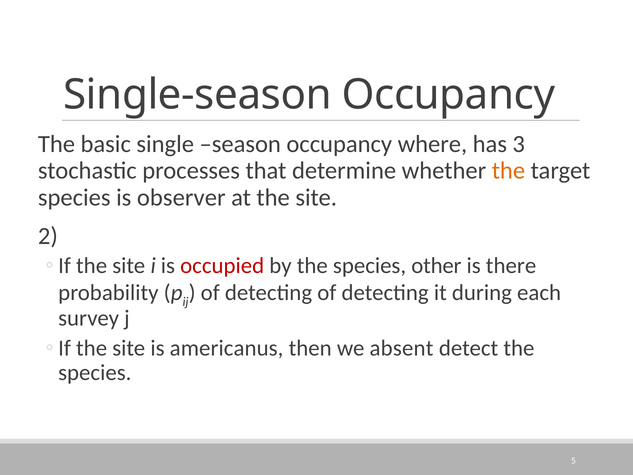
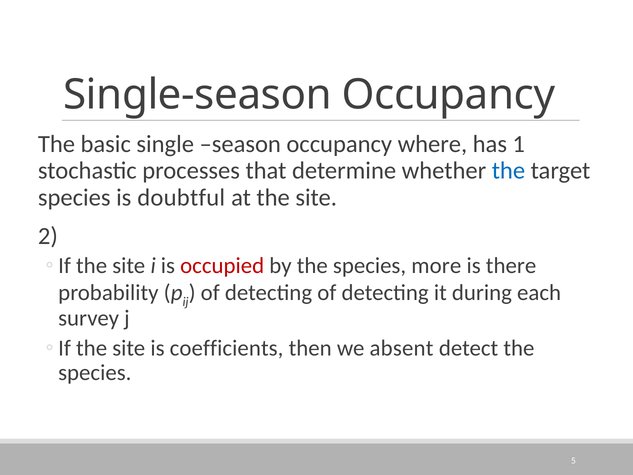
3: 3 -> 1
the at (508, 171) colour: orange -> blue
observer: observer -> doubtful
other: other -> more
americanus: americanus -> coefficients
